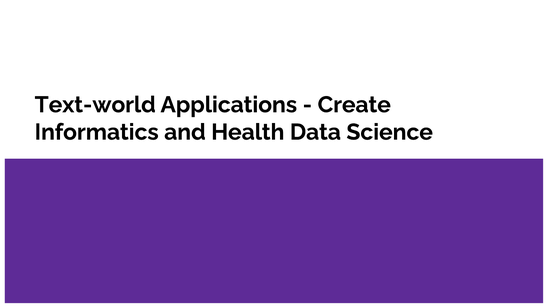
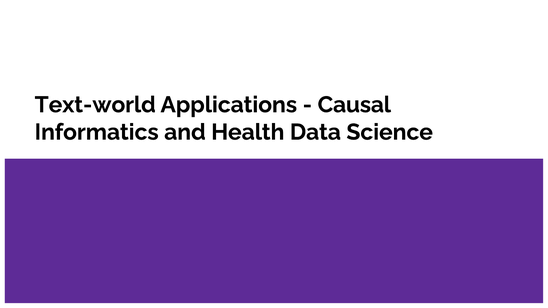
Create: Create -> Causal
